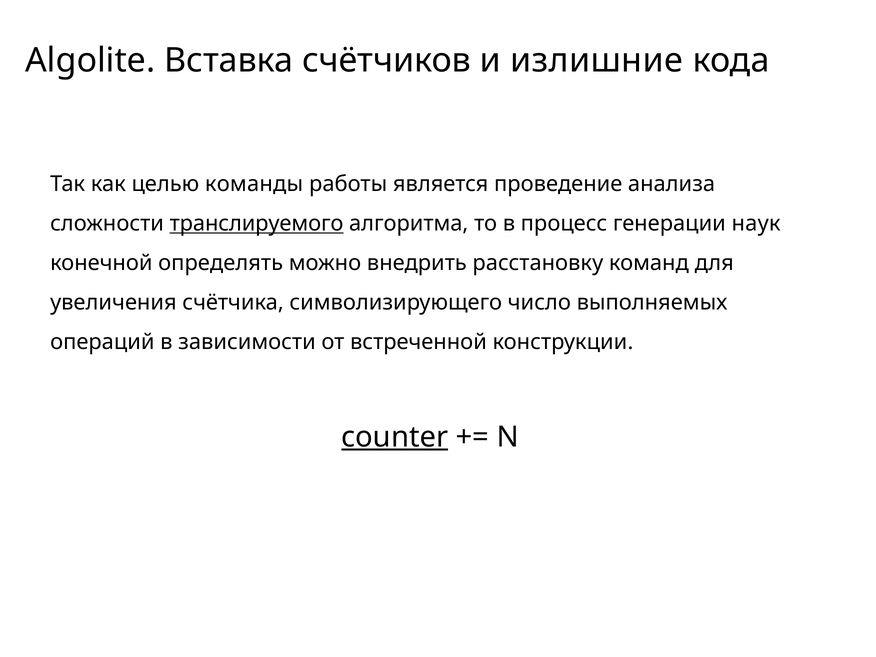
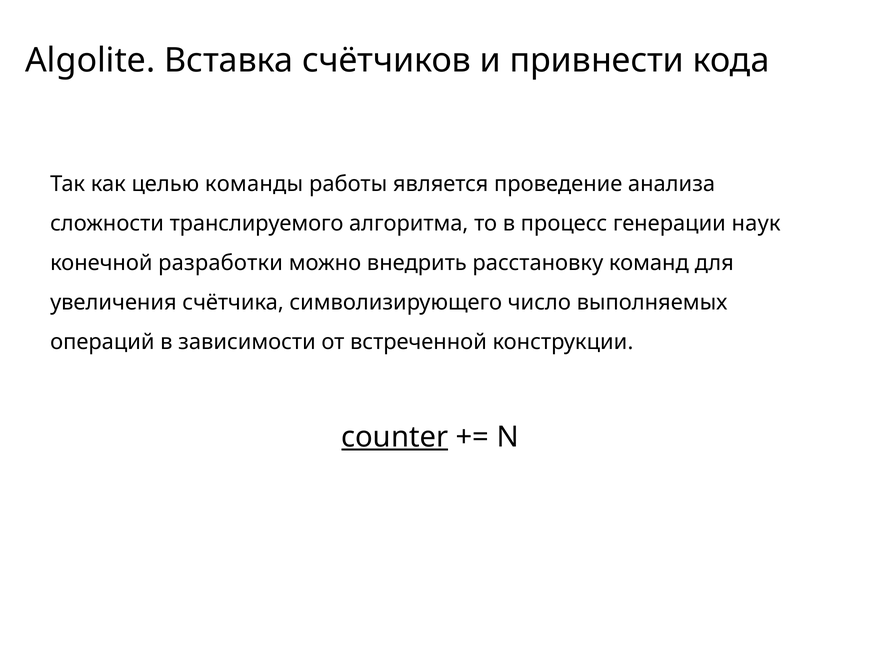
излишние: излишние -> привнести
транслируемого underline: present -> none
определять: определять -> разработки
